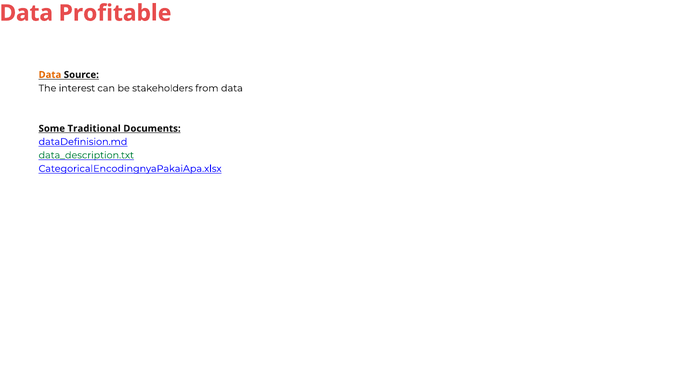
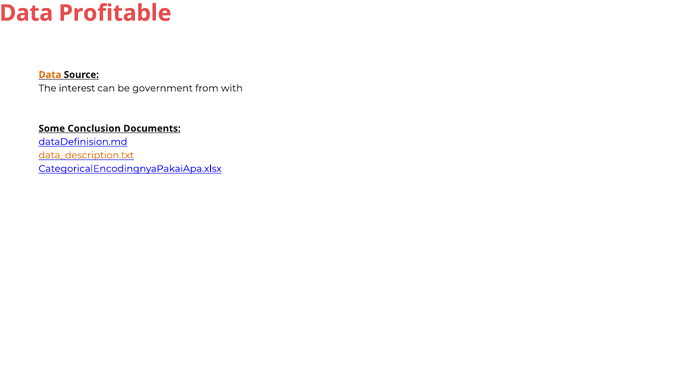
stakeholders: stakeholders -> government
from data: data -> with
Traditional: Traditional -> Conclusion
data_description.txt colour: green -> orange
